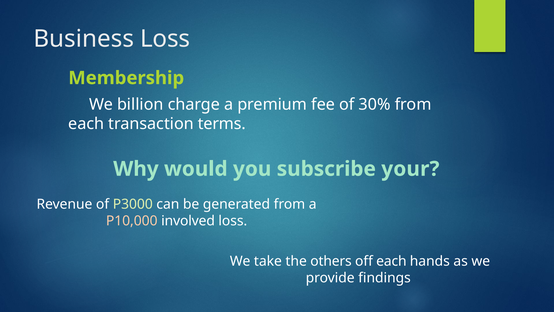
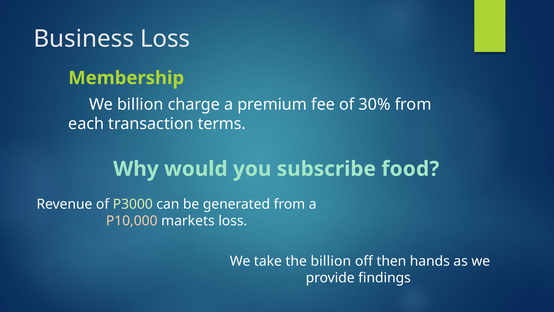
your: your -> food
involved: involved -> markets
the others: others -> billion
off each: each -> then
